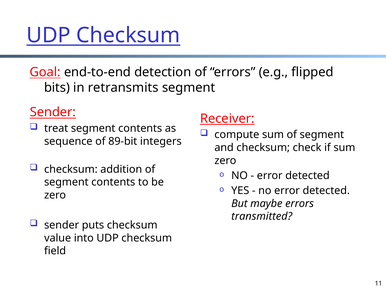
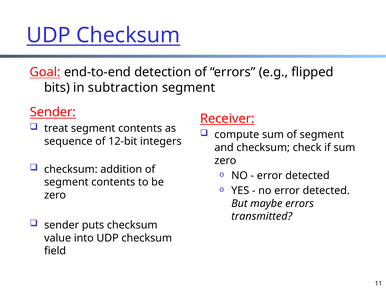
retransmits: retransmits -> subtraction
89-bit: 89-bit -> 12-bit
